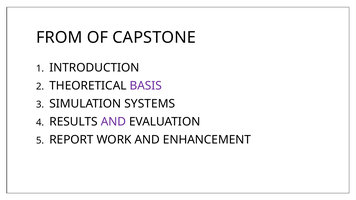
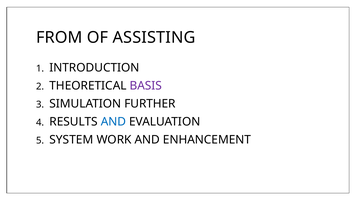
CAPSTONE: CAPSTONE -> ASSISTING
SYSTEMS: SYSTEMS -> FURTHER
AND at (113, 122) colour: purple -> blue
REPORT: REPORT -> SYSTEM
